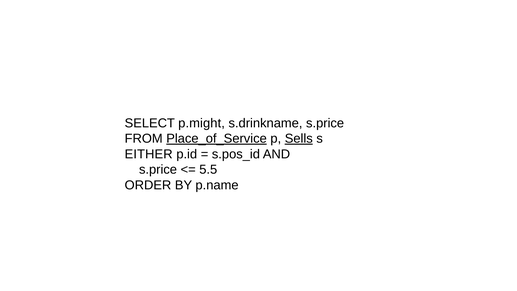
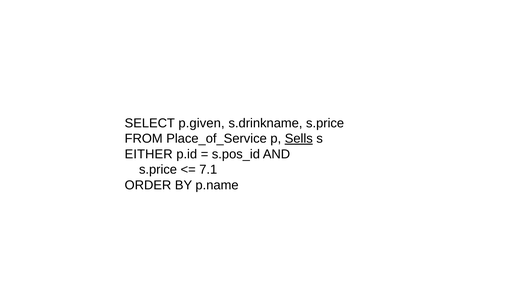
p.might: p.might -> p.given
Place_of_Service underline: present -> none
5.5: 5.5 -> 7.1
